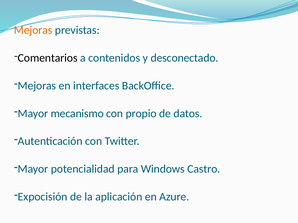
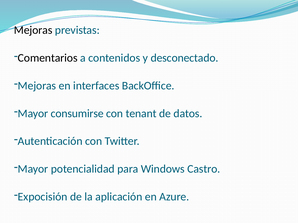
Mejoras at (33, 30) colour: orange -> black
mecanismo: mecanismo -> consumirse
propio: propio -> tenant
